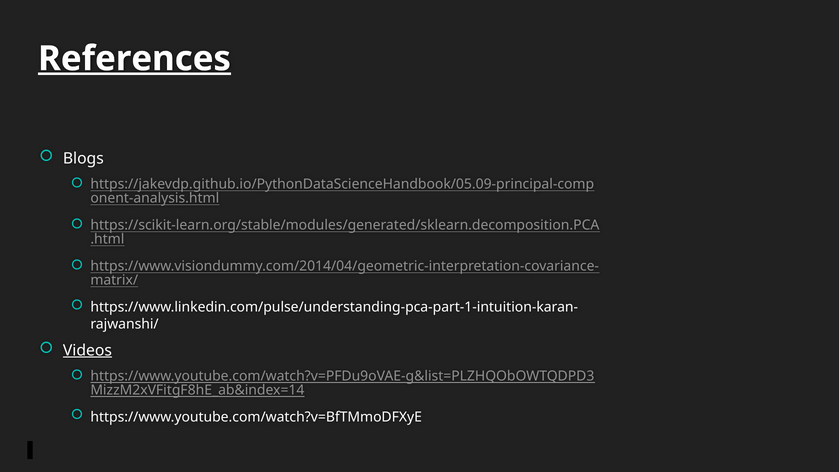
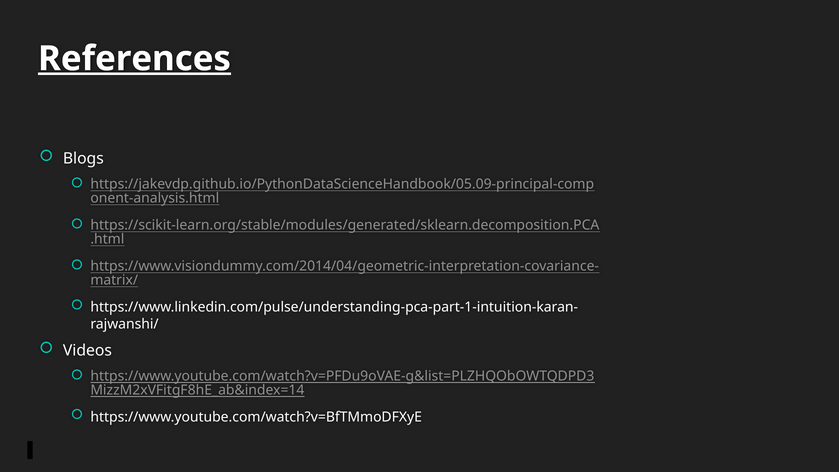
Videos underline: present -> none
